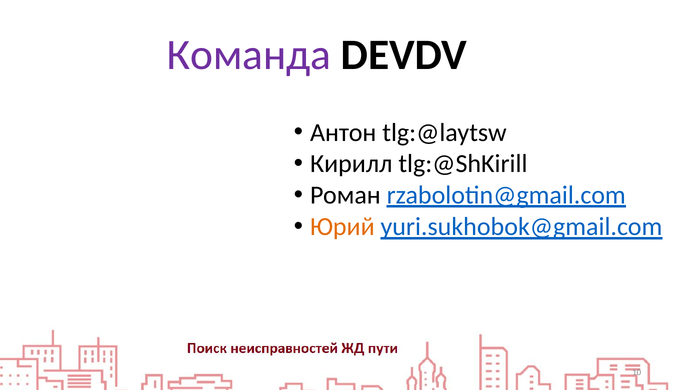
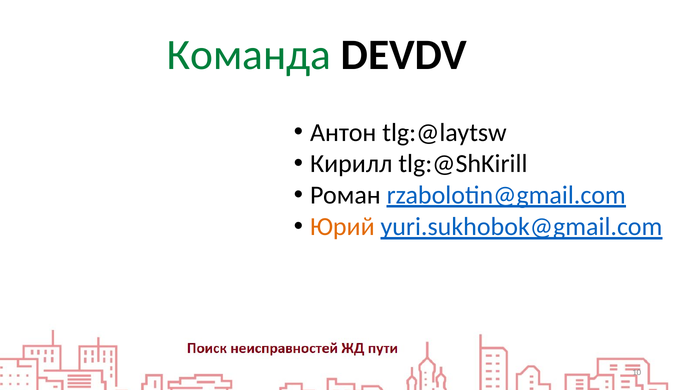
Команда colour: purple -> green
